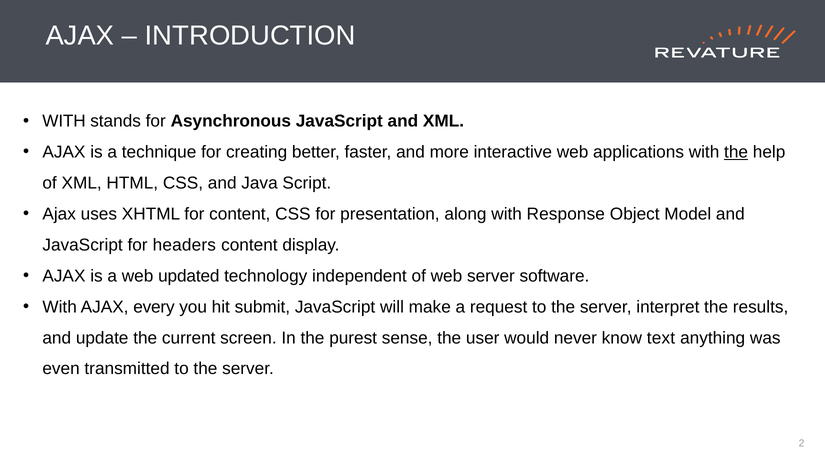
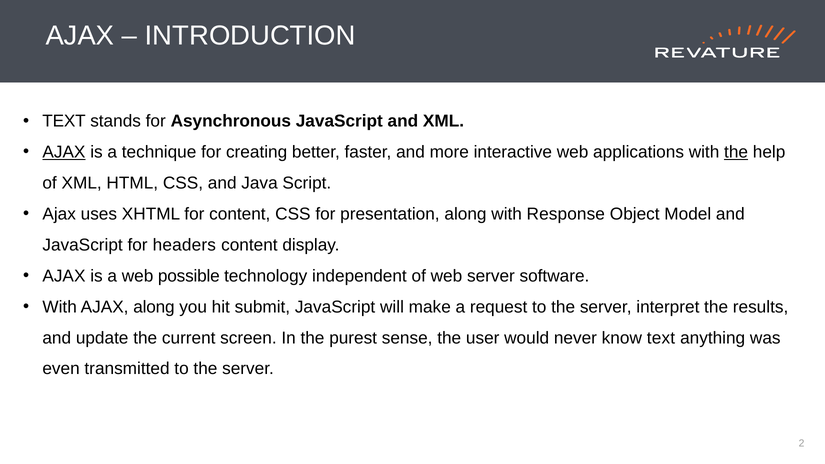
WITH at (64, 121): WITH -> TEXT
AJAX at (64, 152) underline: none -> present
updated: updated -> possible
AJAX every: every -> along
